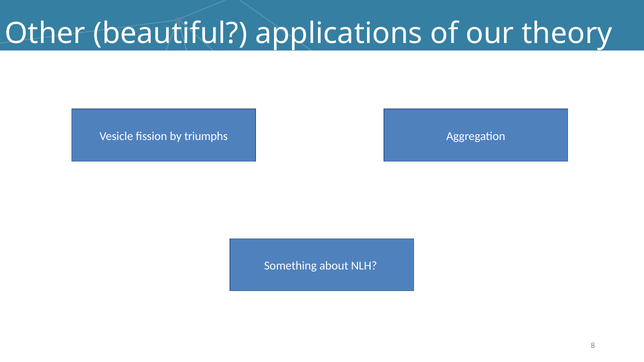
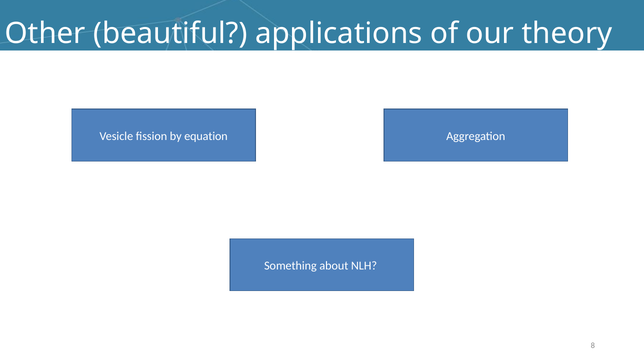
triumphs: triumphs -> equation
